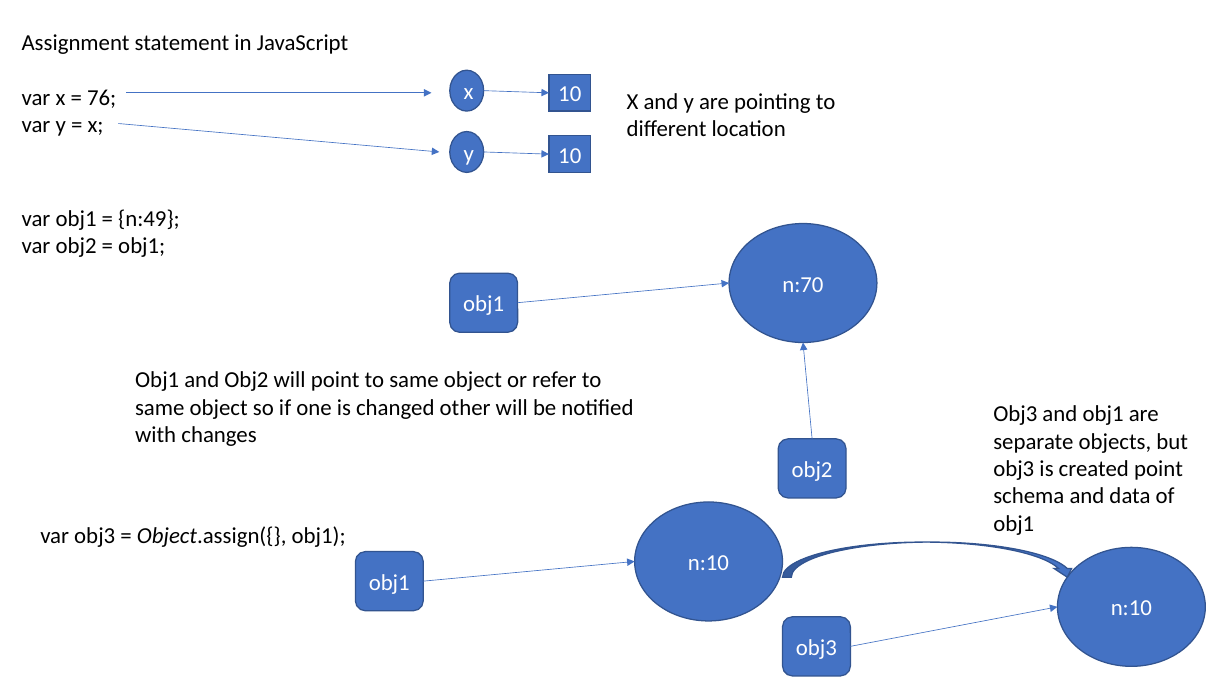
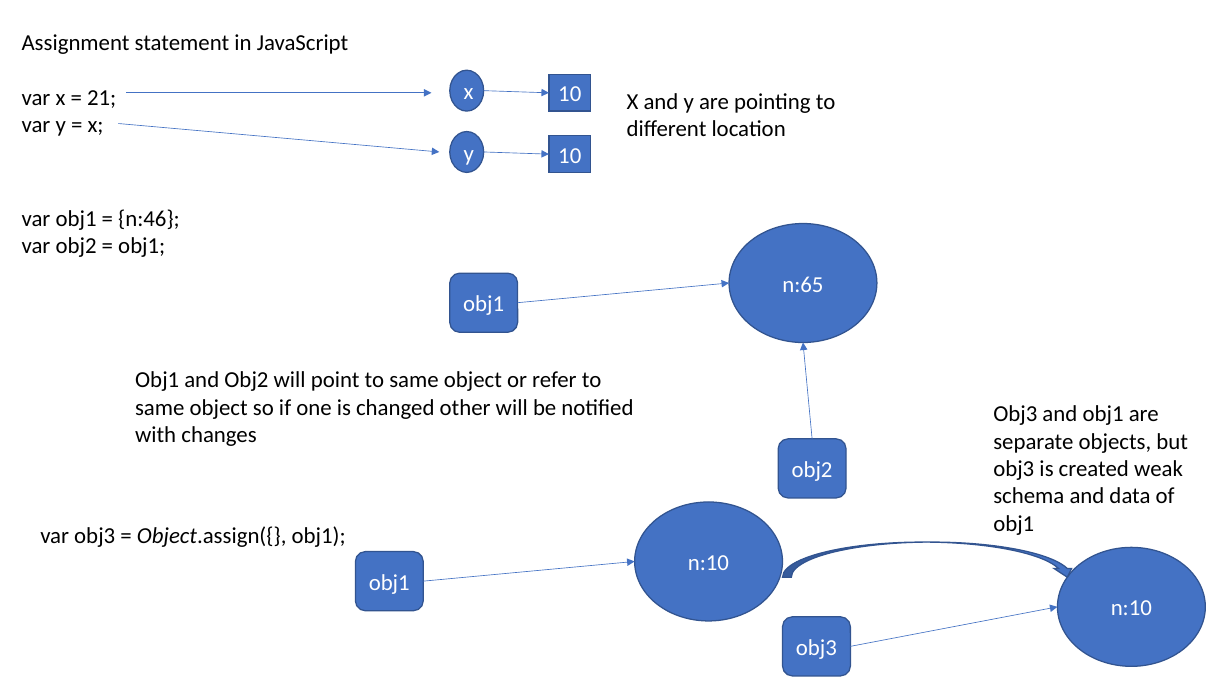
76: 76 -> 21
n:49: n:49 -> n:46
n:70: n:70 -> n:65
created point: point -> weak
